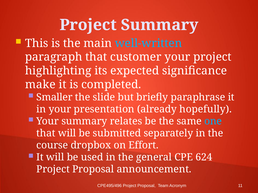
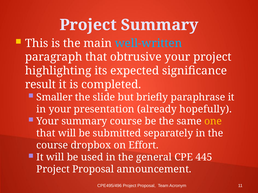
customer: customer -> obtrusive
make: make -> result
summary relates: relates -> course
one colour: light blue -> yellow
624: 624 -> 445
